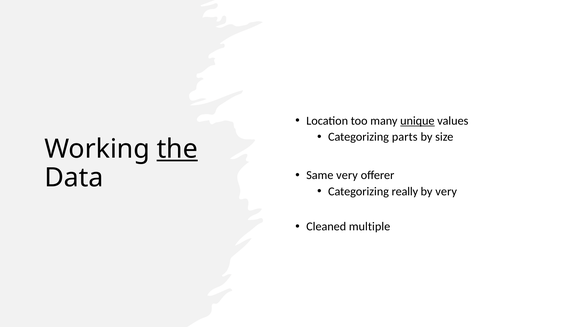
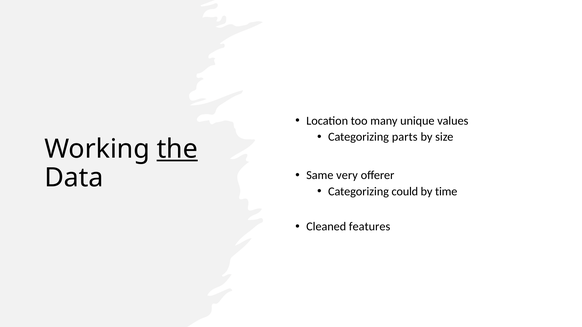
unique underline: present -> none
really: really -> could
by very: very -> time
multiple: multiple -> features
